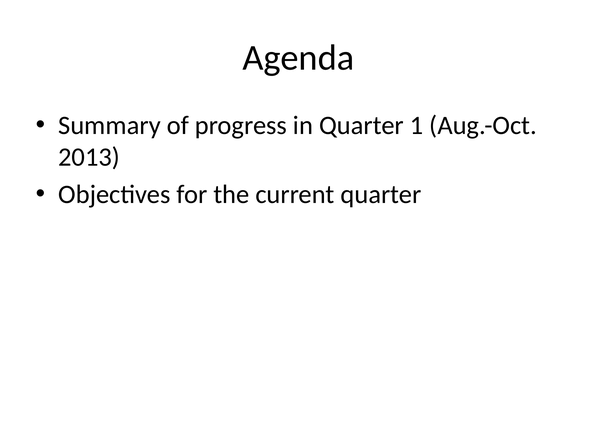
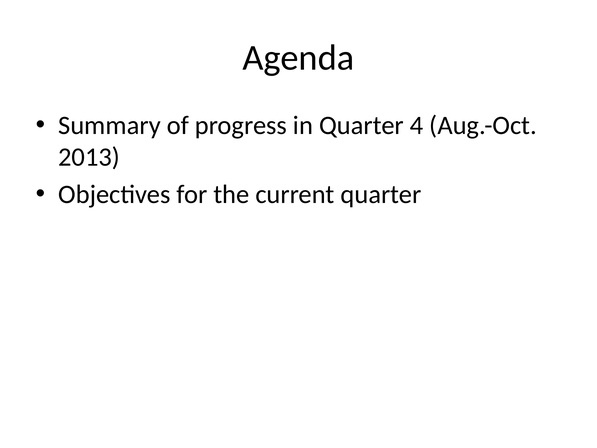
1: 1 -> 4
